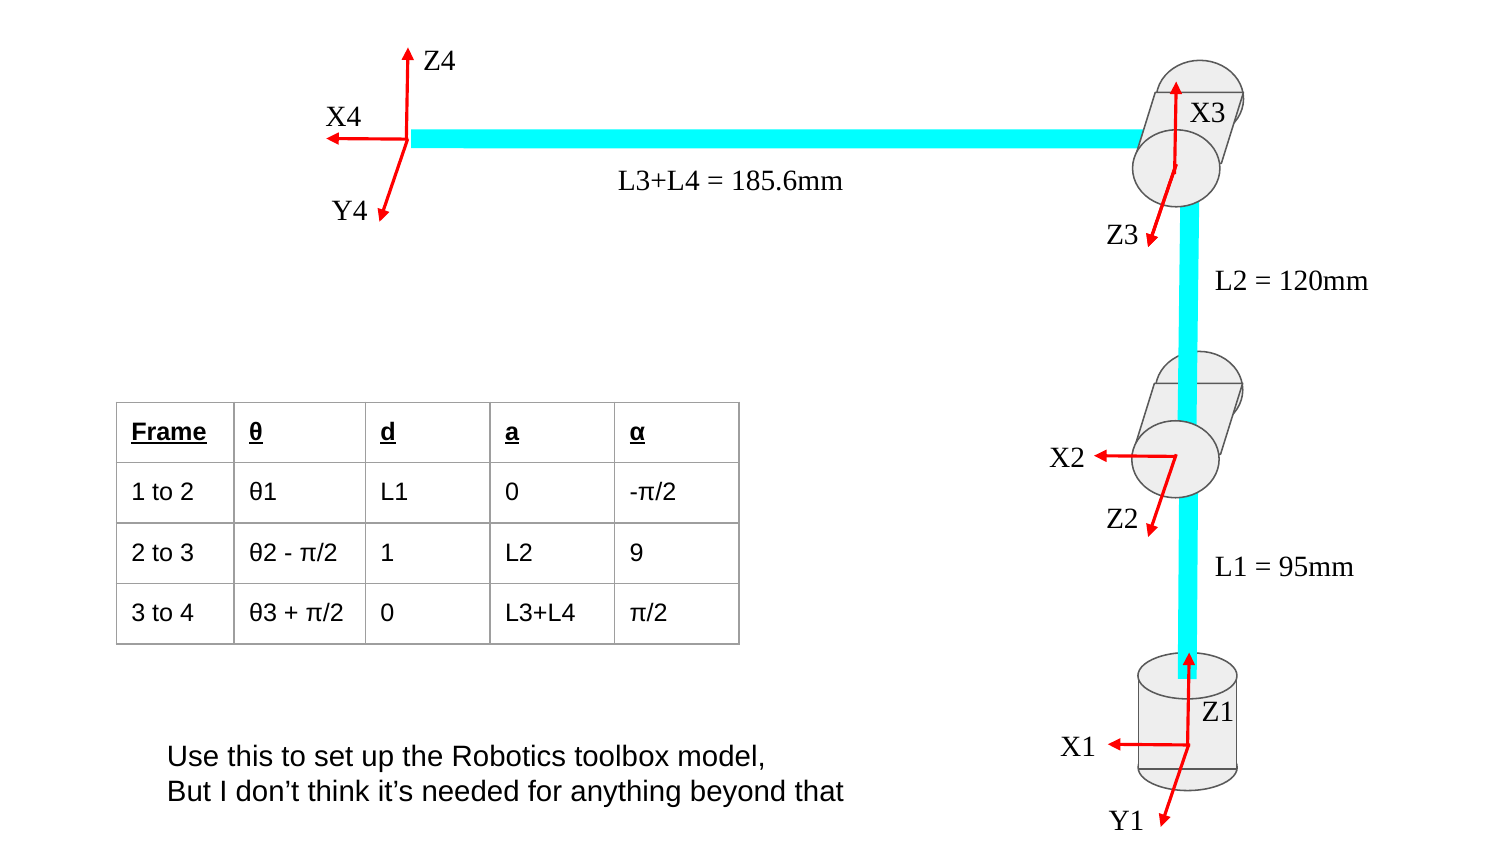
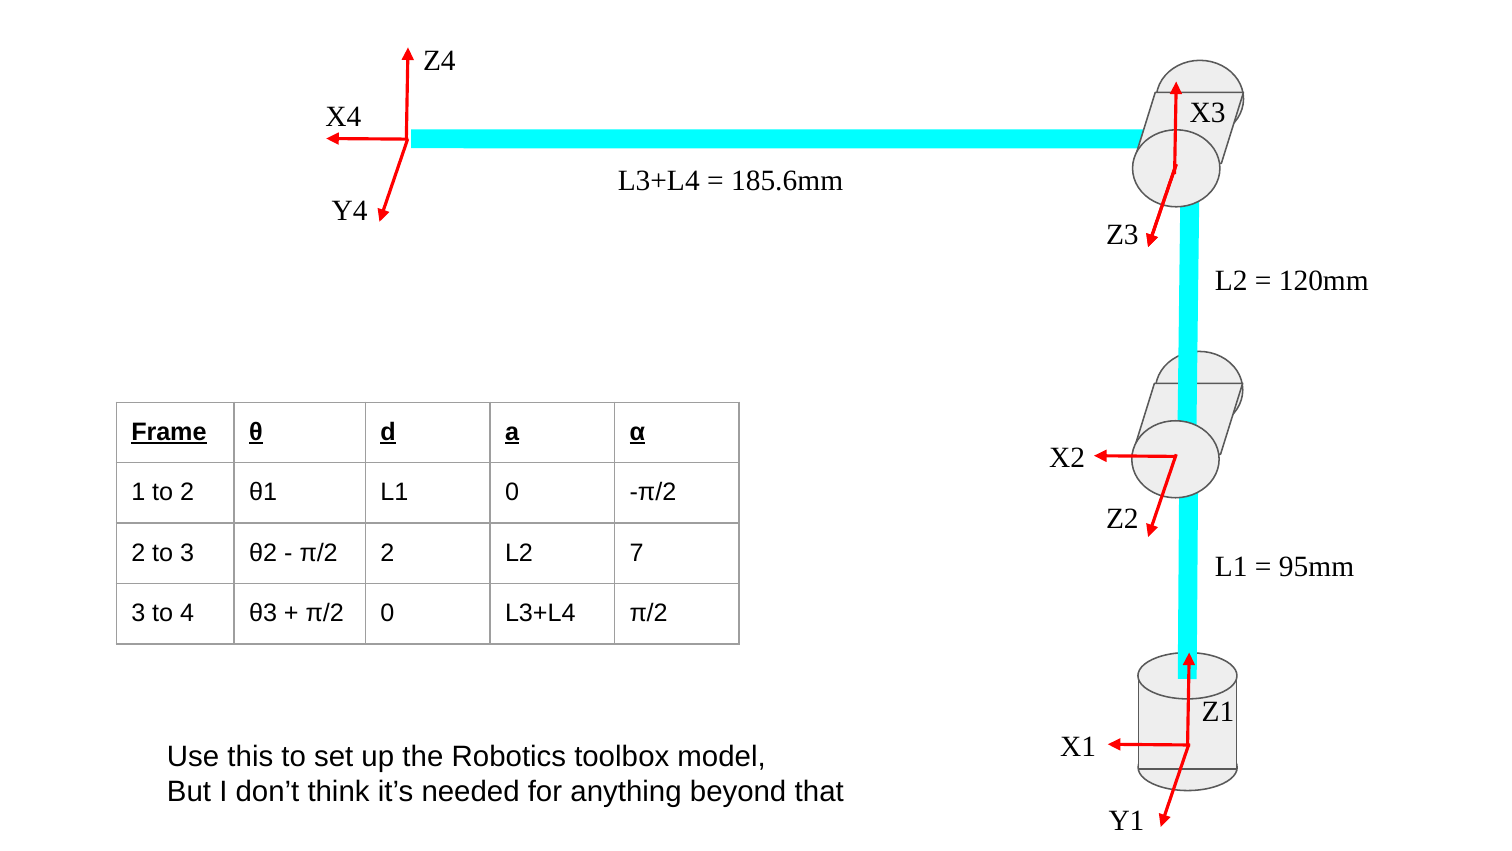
1 at (387, 553): 1 -> 2
9: 9 -> 7
